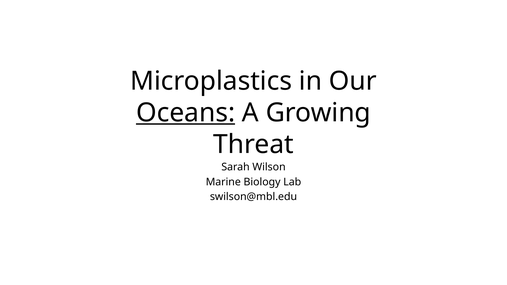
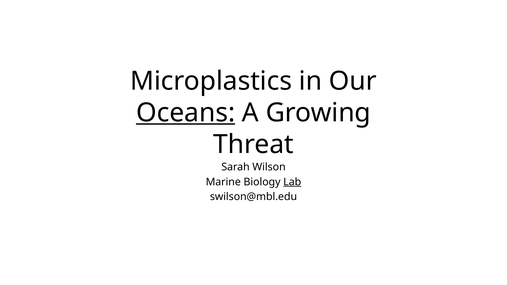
Lab underline: none -> present
